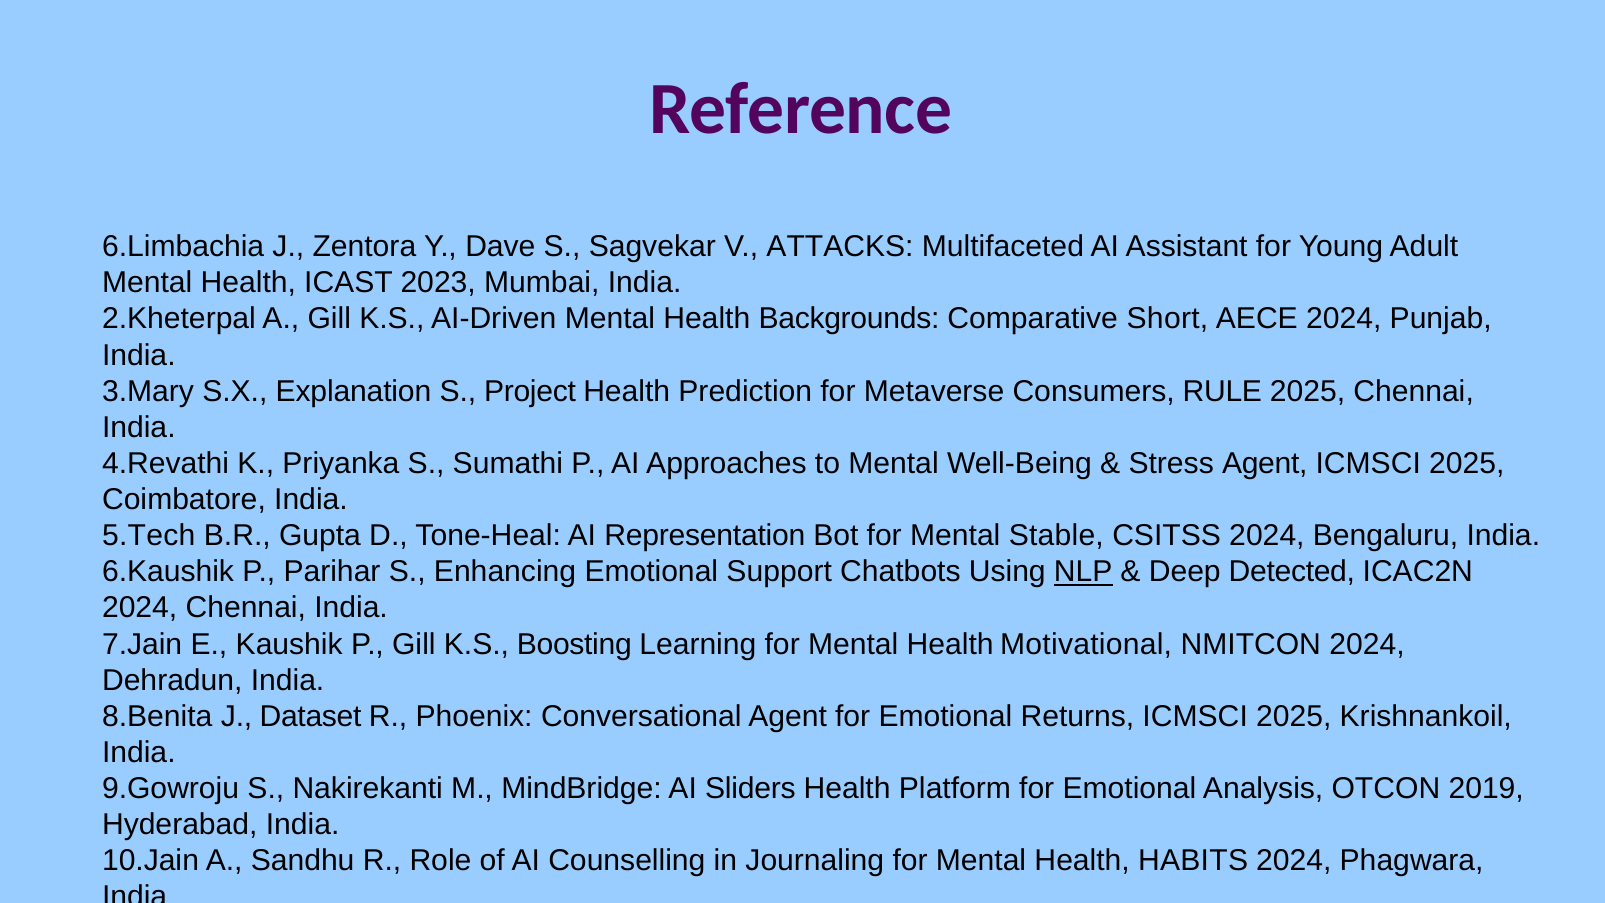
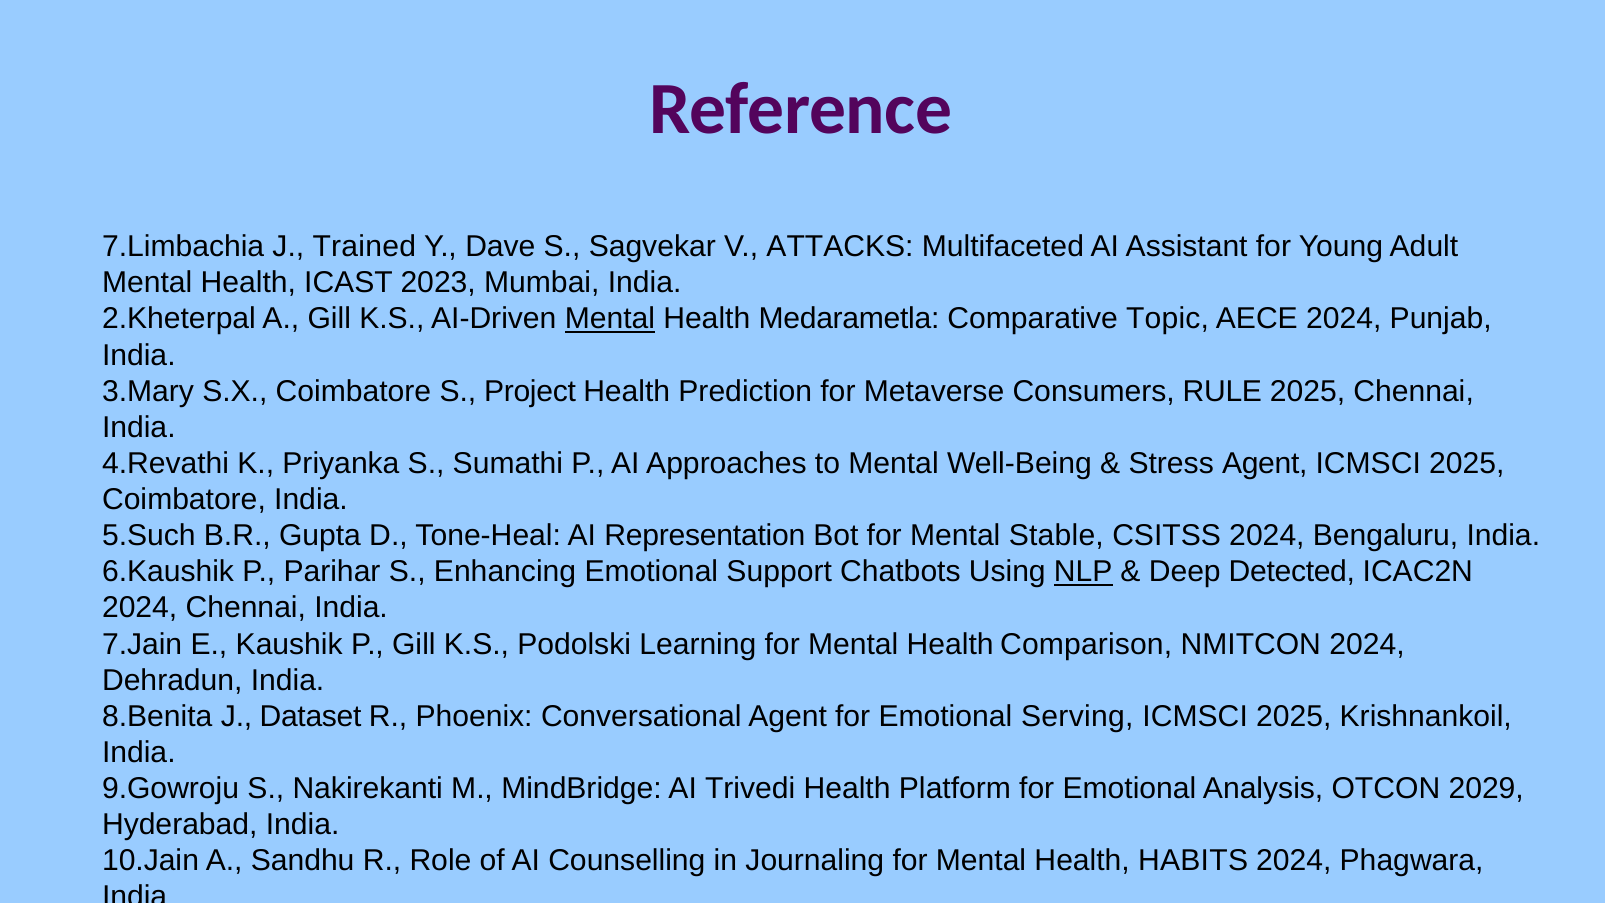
6.Limbachia: 6.Limbachia -> 7.Limbachia
Zentora: Zentora -> Trained
Mental at (610, 319) underline: none -> present
Backgrounds: Backgrounds -> Medarametla
Short: Short -> Topic
S.X Explanation: Explanation -> Coimbatore
5.Tech: 5.Tech -> 5.Such
Boosting: Boosting -> Podolski
Motivational: Motivational -> Comparison
Returns: Returns -> Serving
Sliders: Sliders -> Trivedi
2019: 2019 -> 2029
